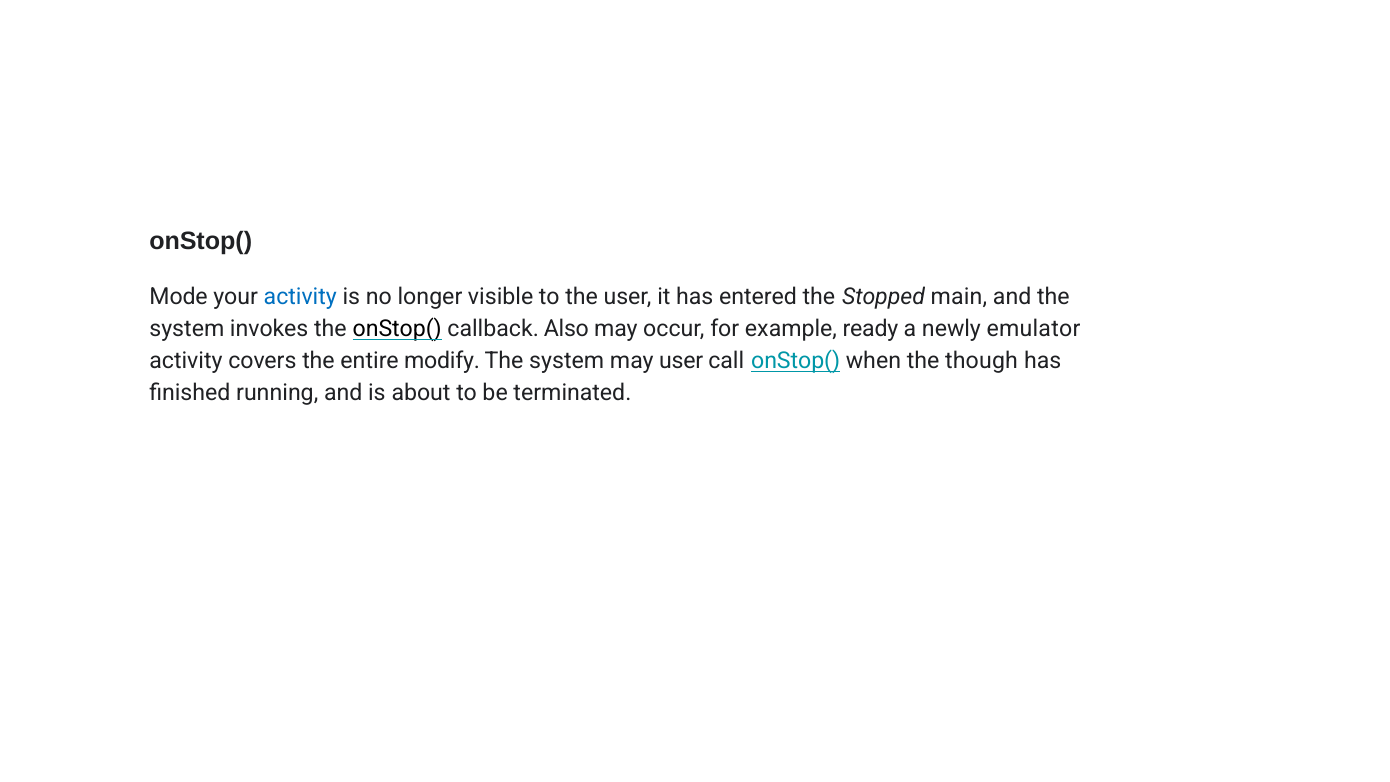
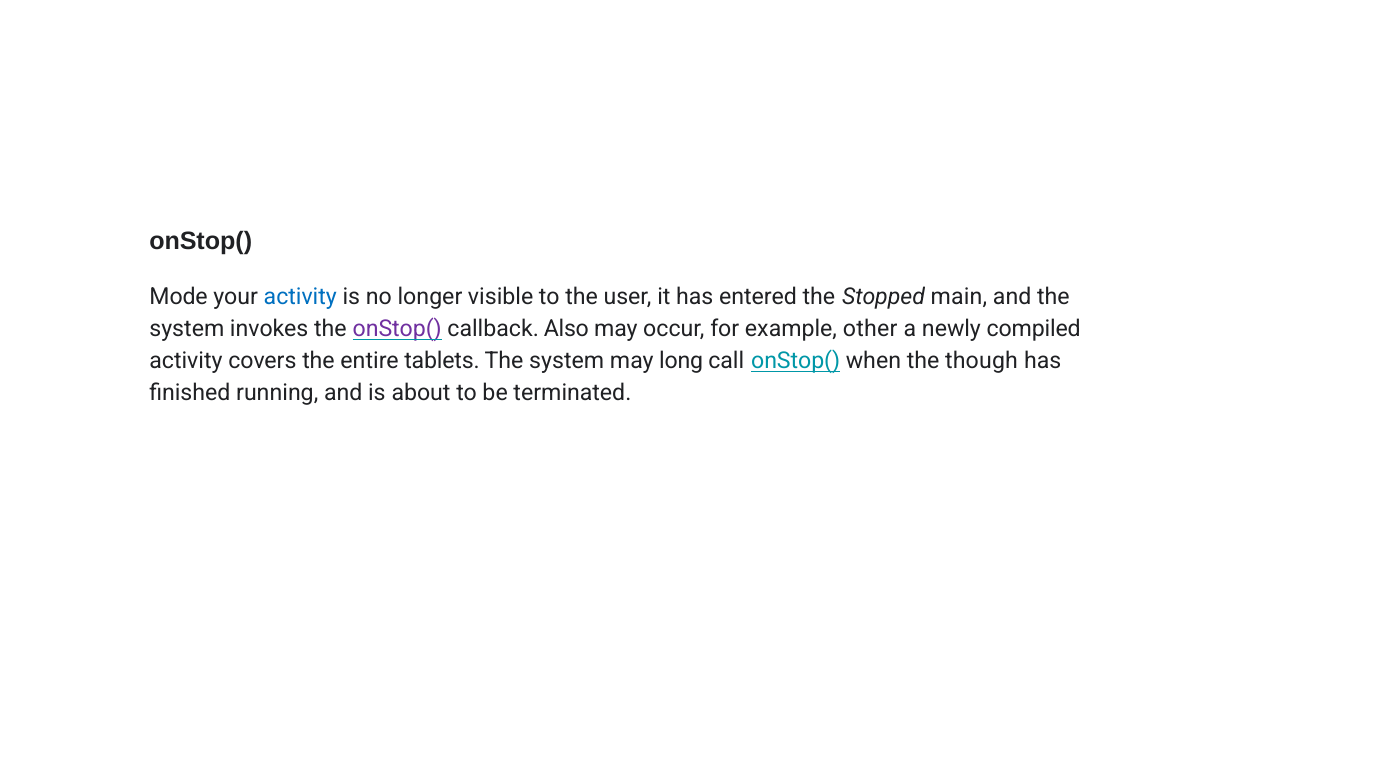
onStop( at (397, 329) colour: black -> purple
ready: ready -> other
emulator: emulator -> compiled
modify: modify -> tablets
may user: user -> long
